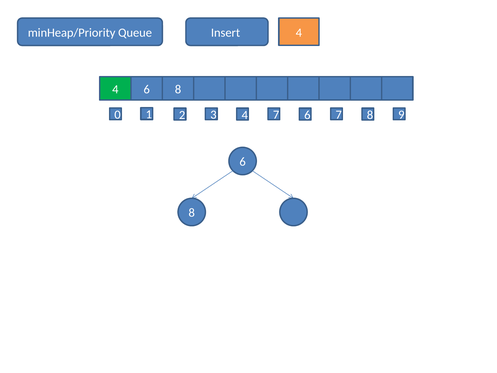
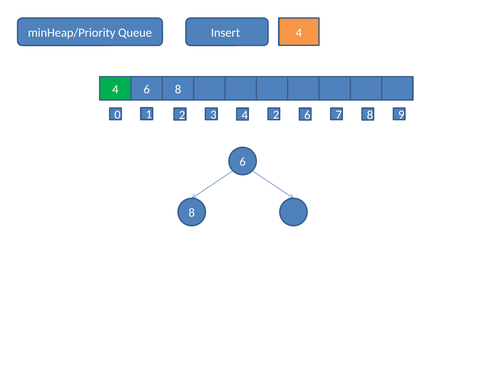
4 7: 7 -> 2
